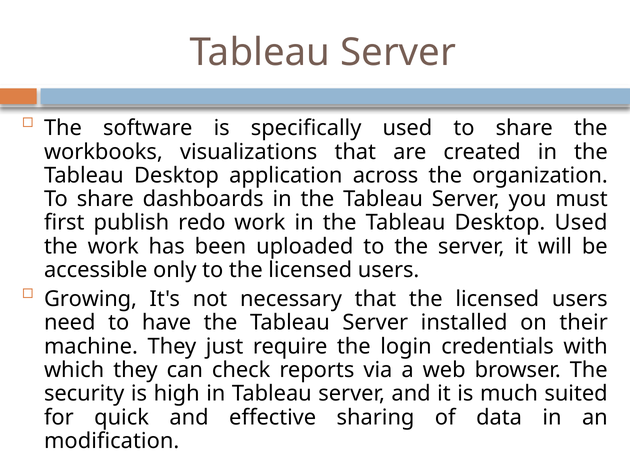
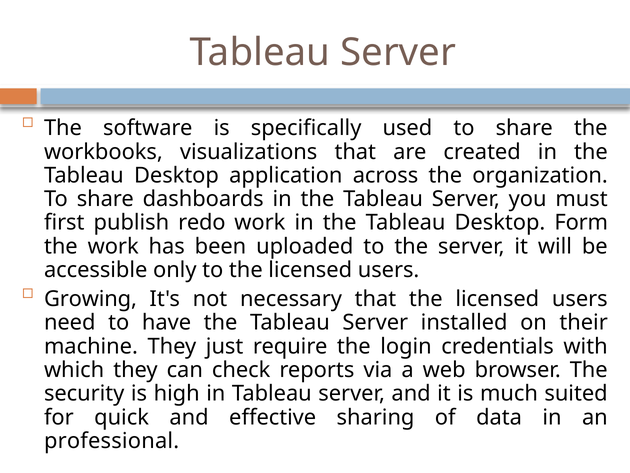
Desktop Used: Used -> Form
modification: modification -> professional
